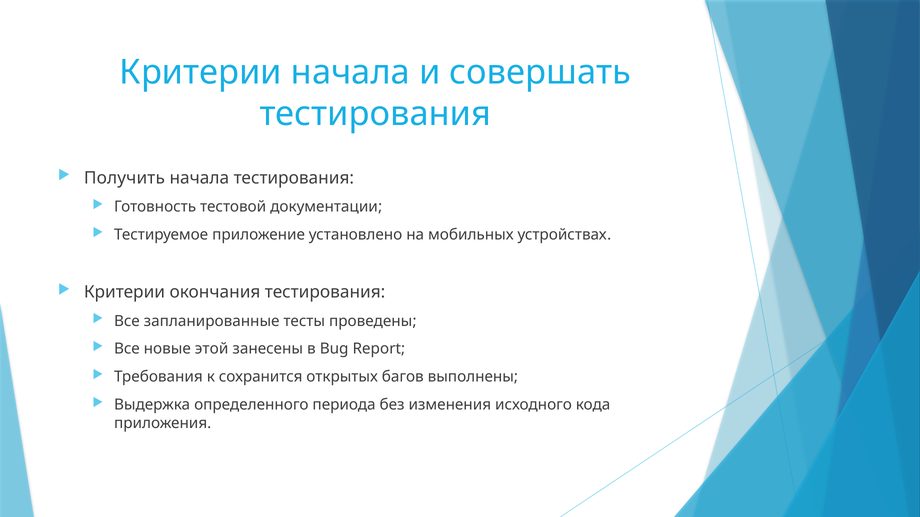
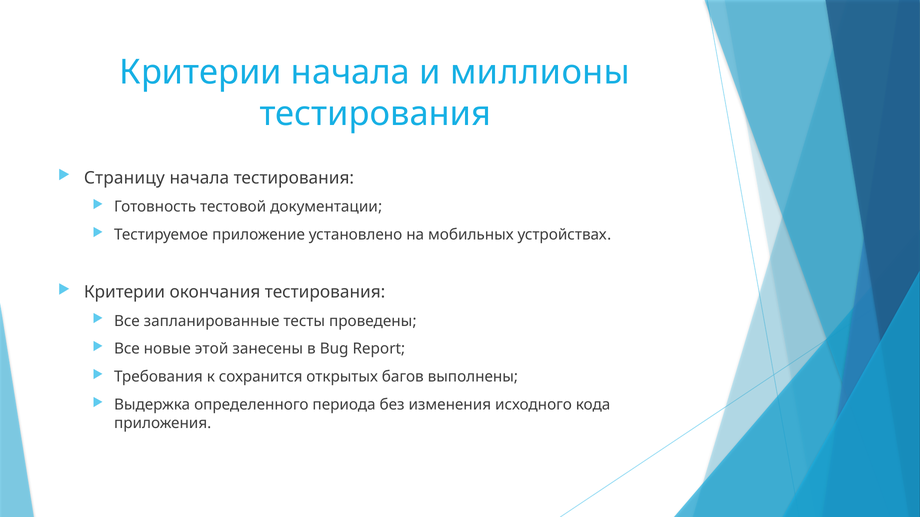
совершать: совершать -> миллионы
Получить: Получить -> Страницу
